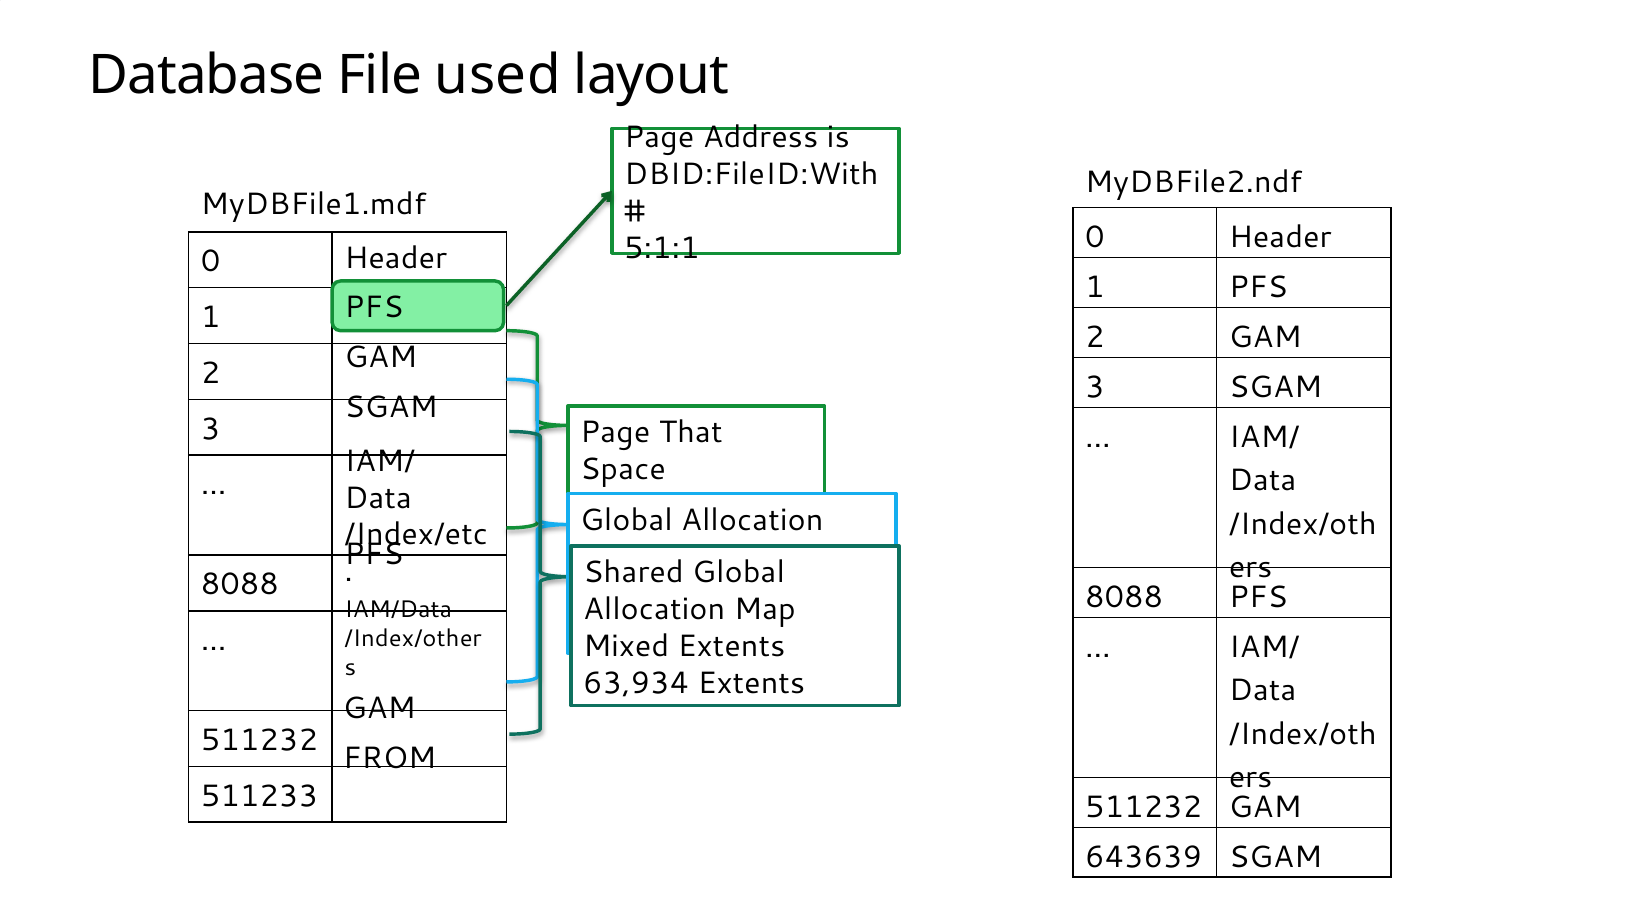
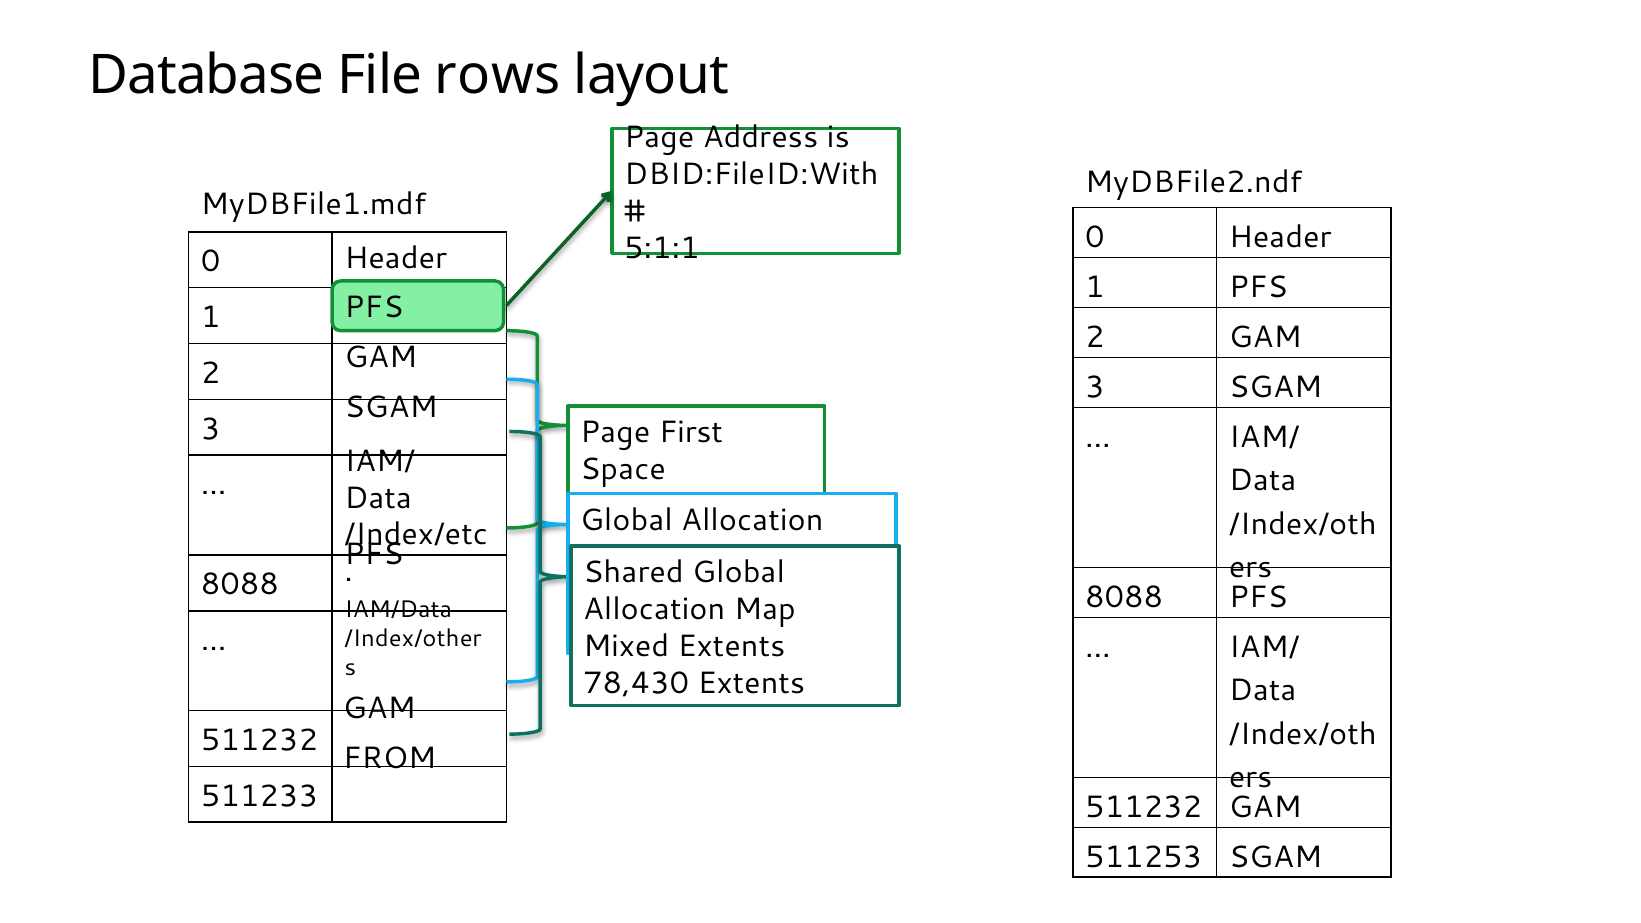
used: used -> rows
That: That -> First
63,934: 63,934 -> 78,430
643639: 643639 -> 511253
